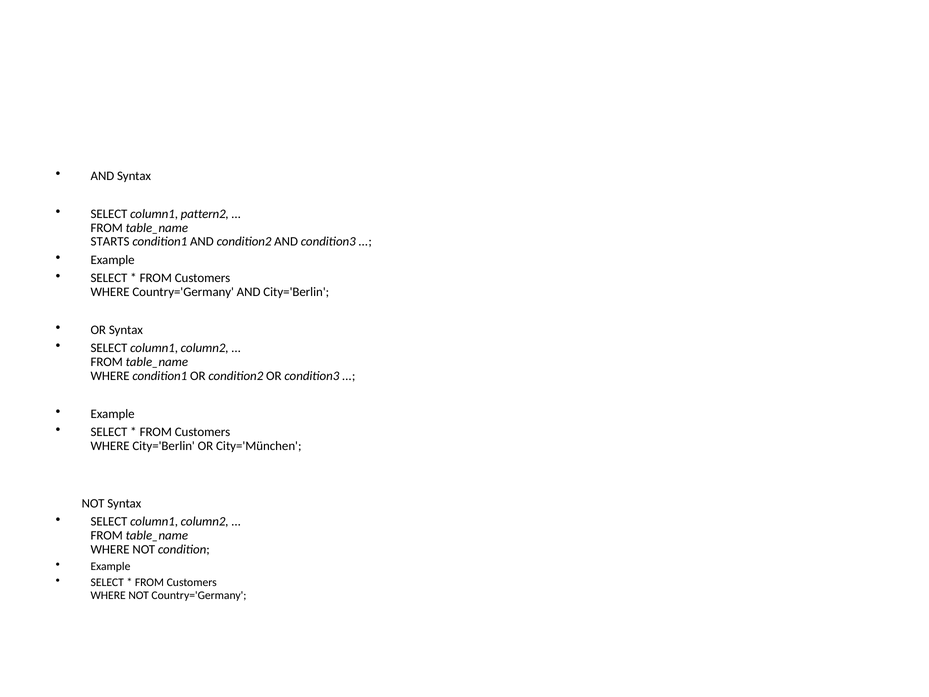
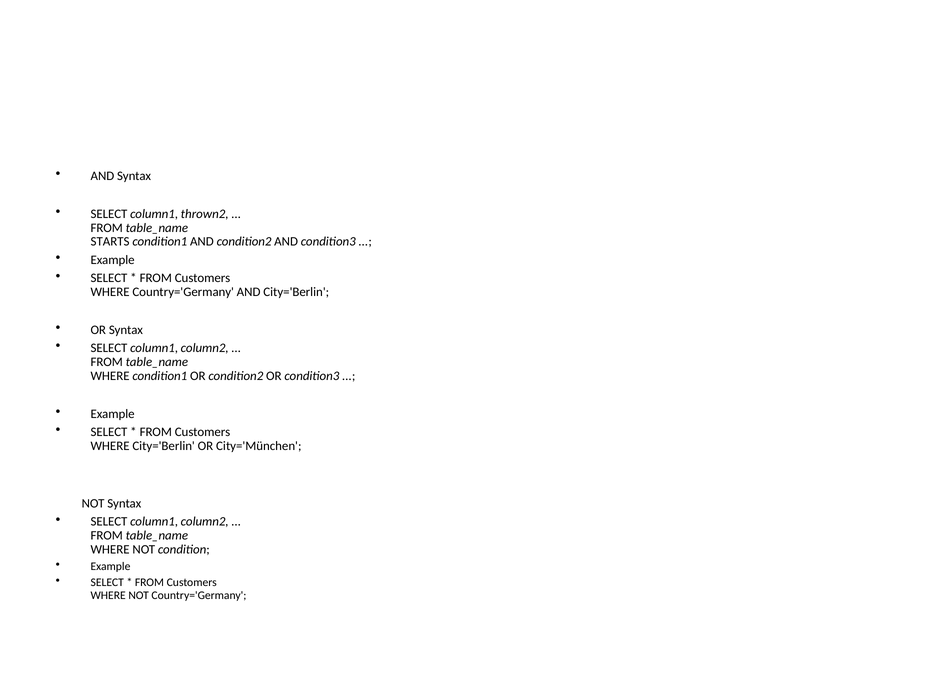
pattern2: pattern2 -> thrown2
